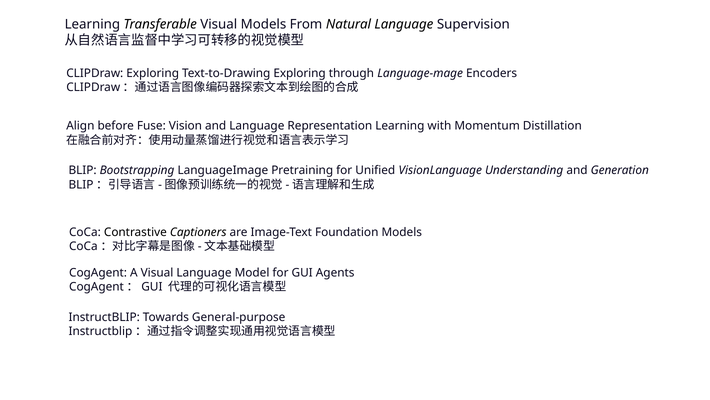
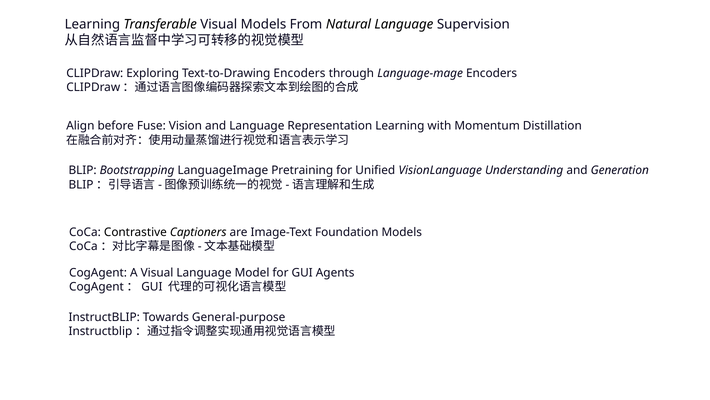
Text-to-Drawing Exploring: Exploring -> Encoders
